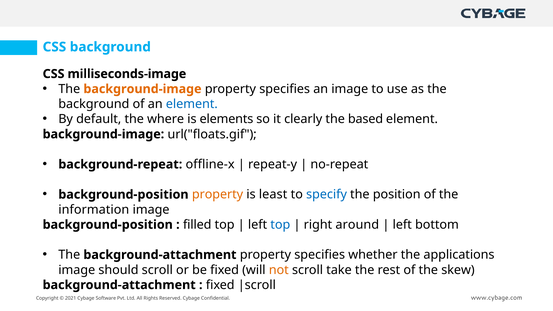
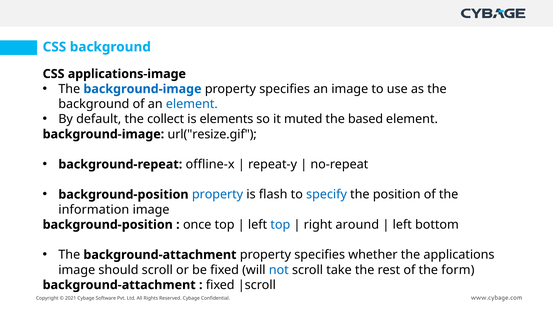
milliseconds-image: milliseconds-image -> applications-image
background-image at (142, 89) colour: orange -> blue
where: where -> collect
clearly: clearly -> muted
url("floats.gif: url("floats.gif -> url("resize.gif
property at (218, 195) colour: orange -> blue
least: least -> flash
filled: filled -> once
not colour: orange -> blue
skew: skew -> form
